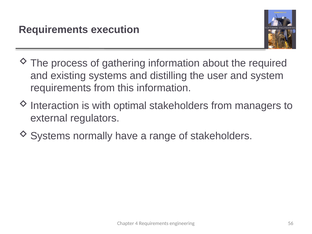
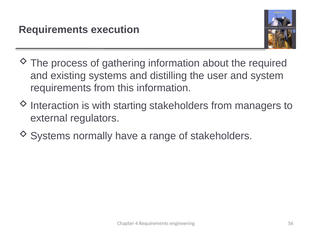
optimal: optimal -> starting
